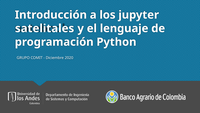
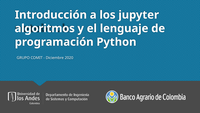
satelitales: satelitales -> algoritmos
